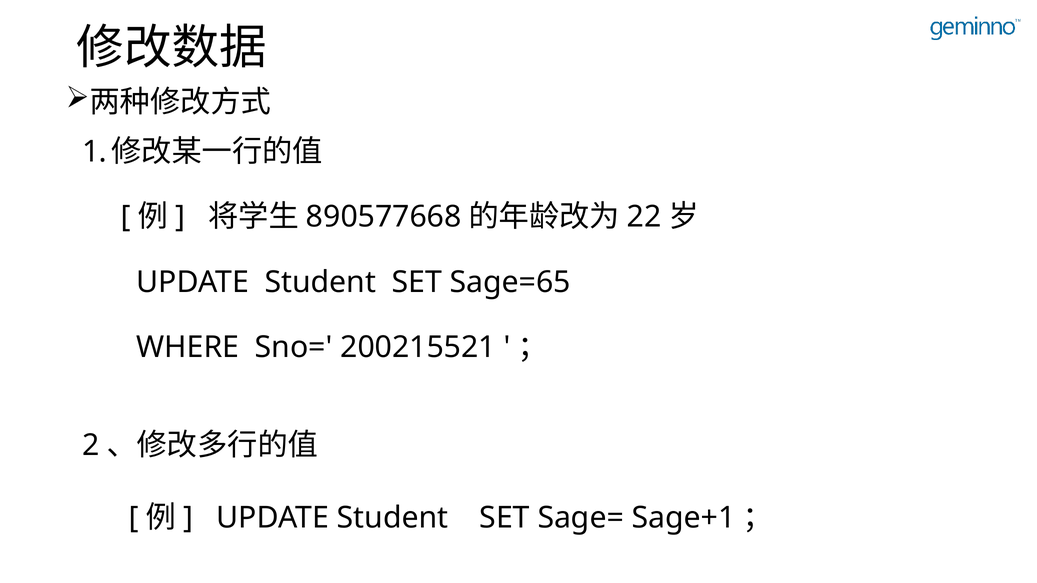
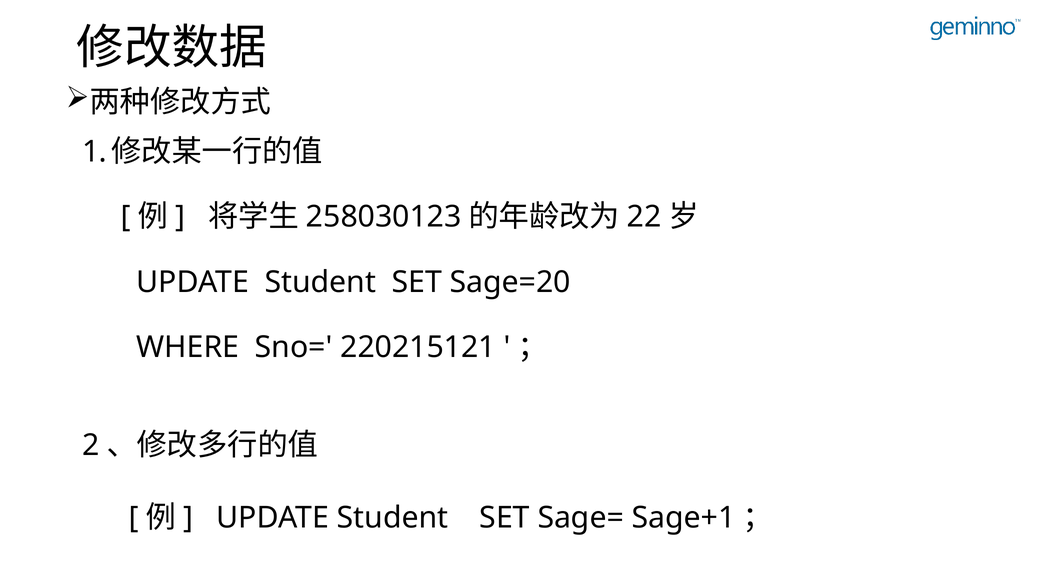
890577668: 890577668 -> 258030123
Sage=65: Sage=65 -> Sage=20
200215521: 200215521 -> 220215121
